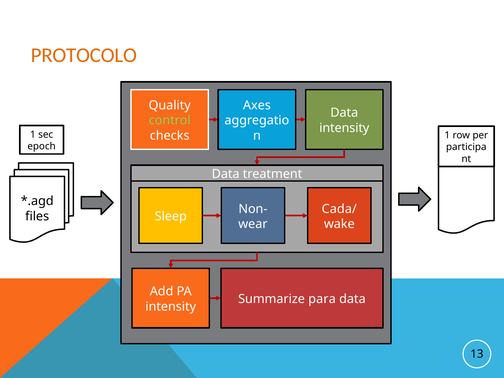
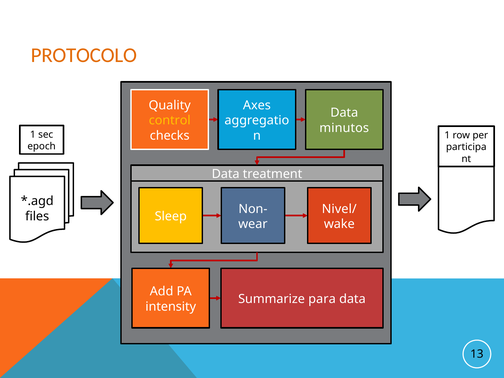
control colour: light green -> yellow
intensity at (344, 128): intensity -> minutos
Cada/: Cada/ -> Nivel/
